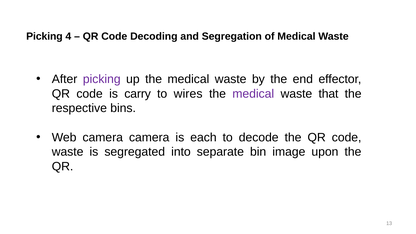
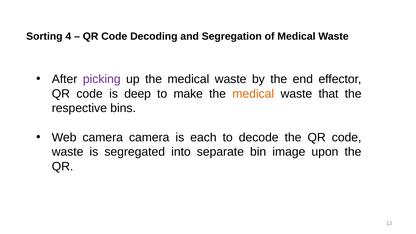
Picking at (44, 36): Picking -> Sorting
carry: carry -> deep
wires: wires -> make
medical at (253, 94) colour: purple -> orange
